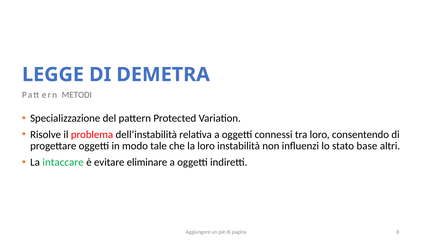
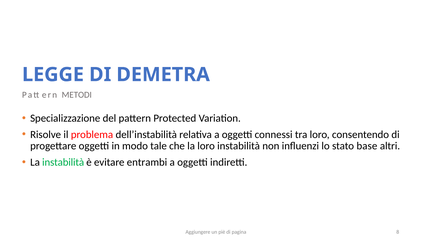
La intaccare: intaccare -> instabilità
eliminare: eliminare -> entrambi
